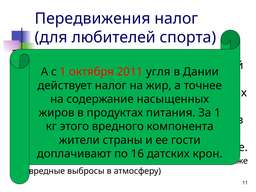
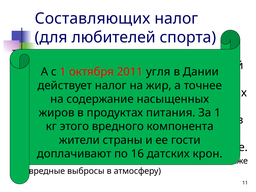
Передвижения: Передвижения -> Составляющих
